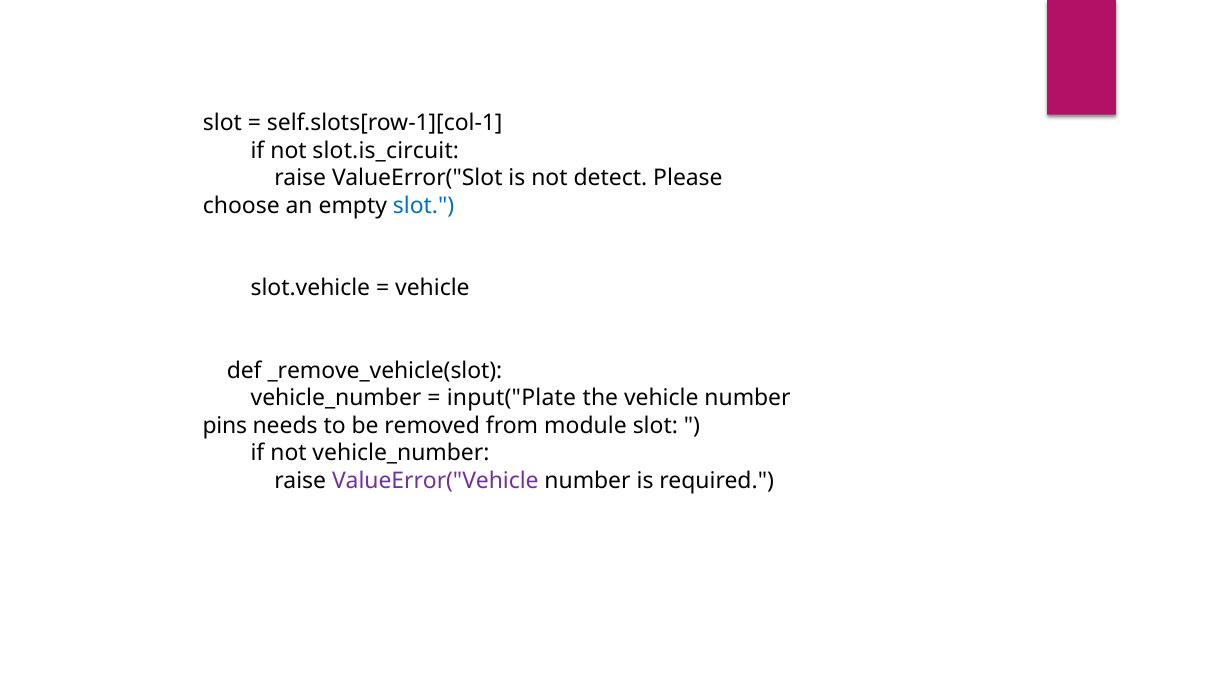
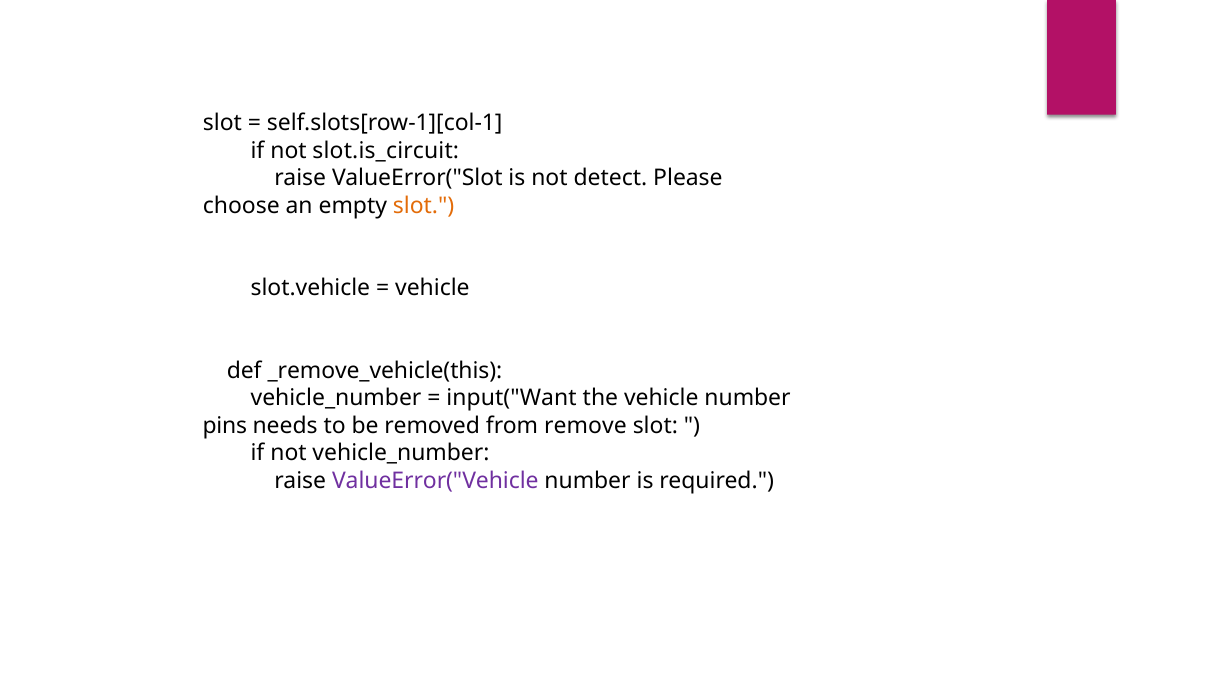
slot at (424, 206) colour: blue -> orange
_remove_vehicle(slot: _remove_vehicle(slot -> _remove_vehicle(this
input("Plate: input("Plate -> input("Want
module: module -> remove
